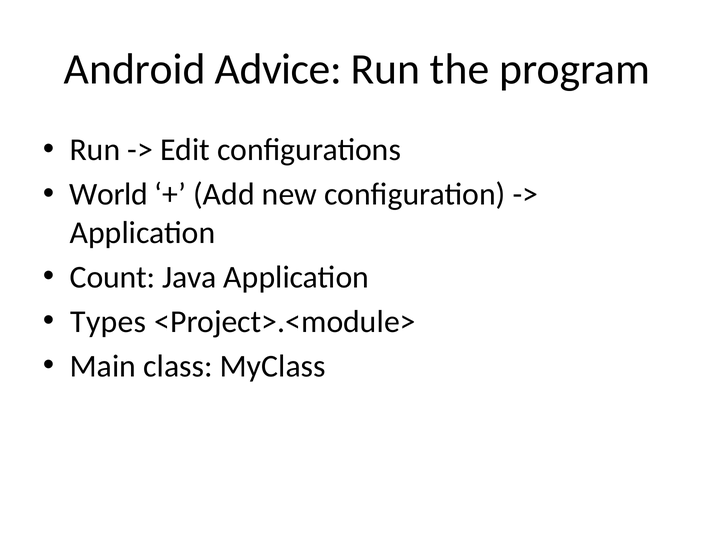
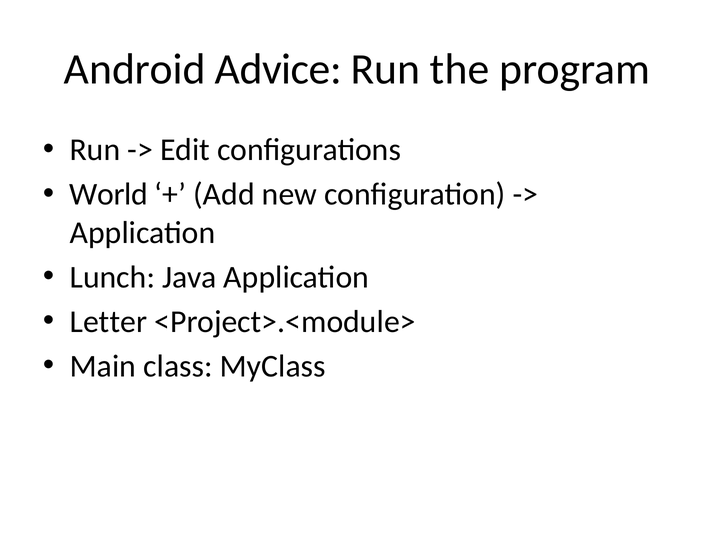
Count: Count -> Lunch
Types: Types -> Letter
